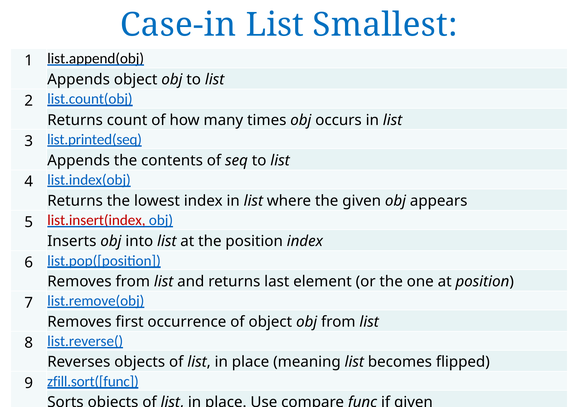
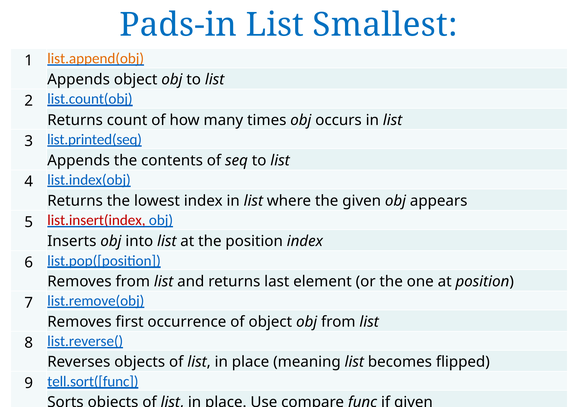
Case-in: Case-in -> Pads-in
list.append(obj colour: black -> orange
zfill.sort([func: zfill.sort([func -> tell.sort([func
